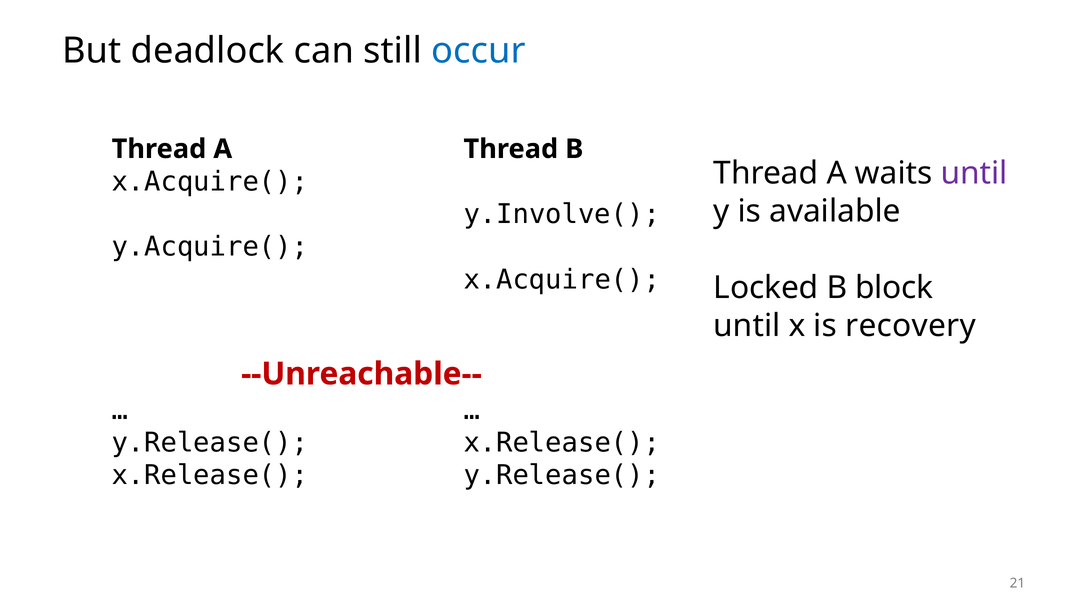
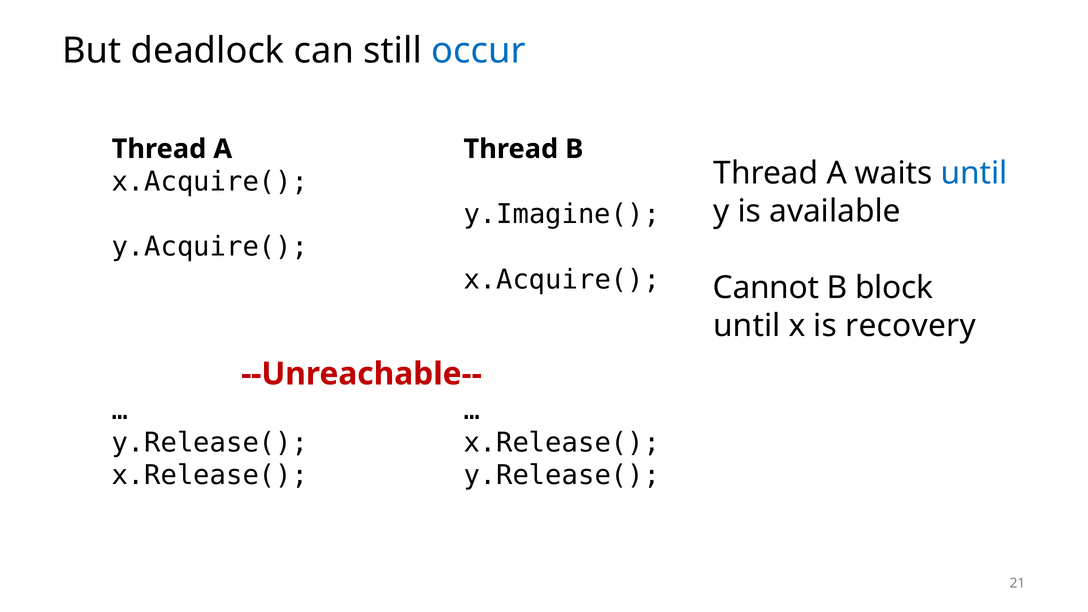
until at (974, 173) colour: purple -> blue
y.Involve(: y.Involve( -> y.Imagine(
Locked: Locked -> Cannot
